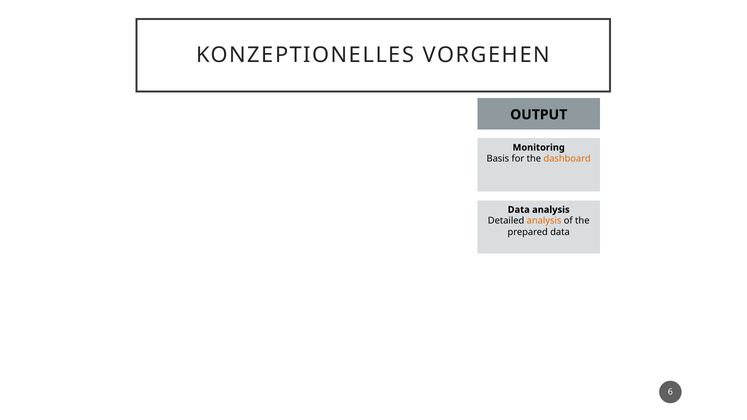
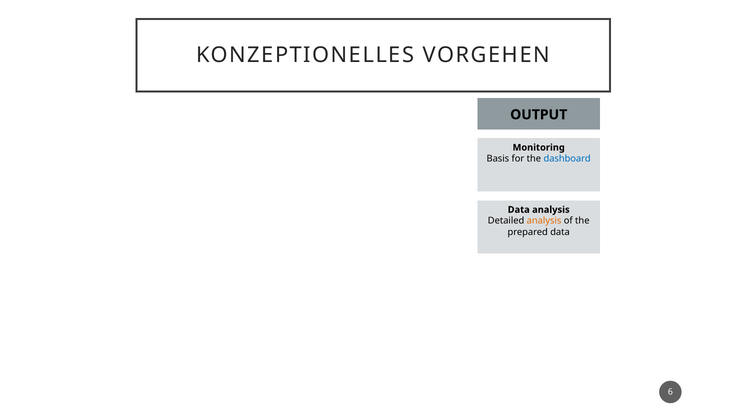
dashboard colour: orange -> blue
